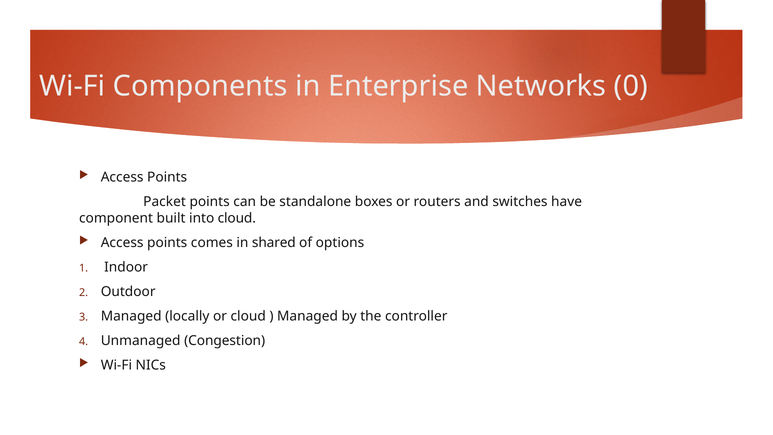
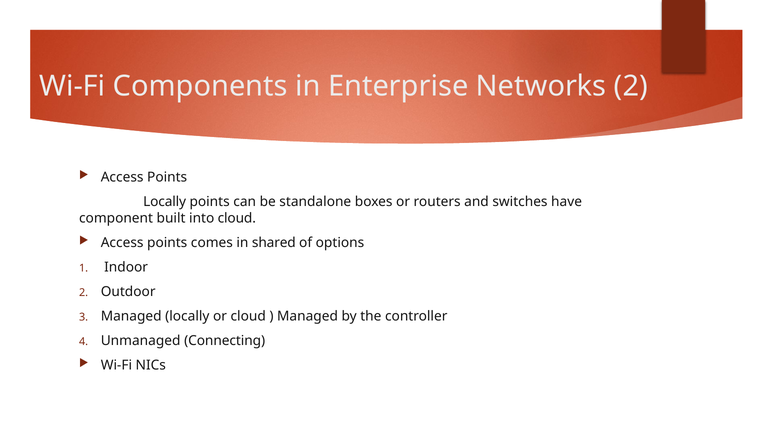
Networks 0: 0 -> 2
Packet at (165, 202): Packet -> Locally
Congestion: Congestion -> Connecting
